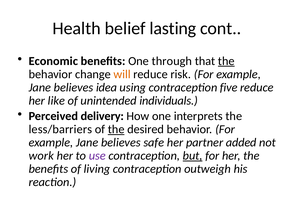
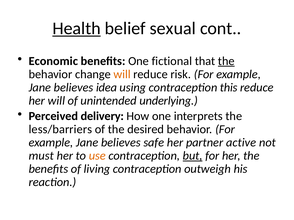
Health underline: none -> present
lasting: lasting -> sexual
through: through -> fictional
five: five -> this
her like: like -> will
individuals: individuals -> underlying
the at (116, 130) underline: present -> none
added: added -> active
work: work -> must
use colour: purple -> orange
